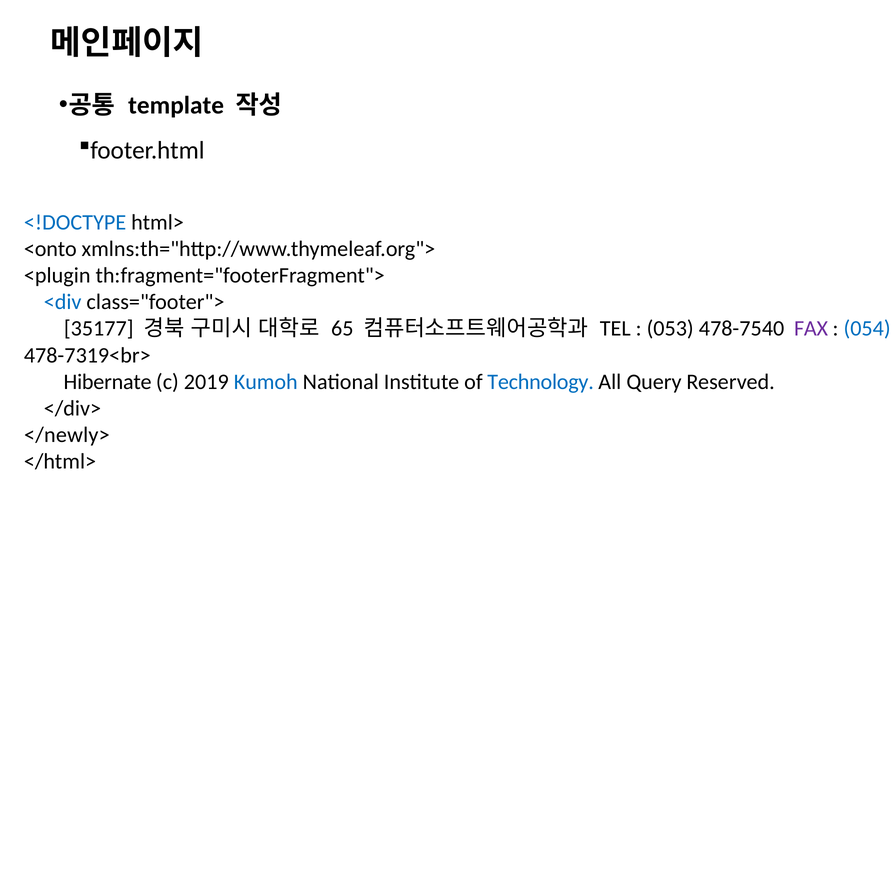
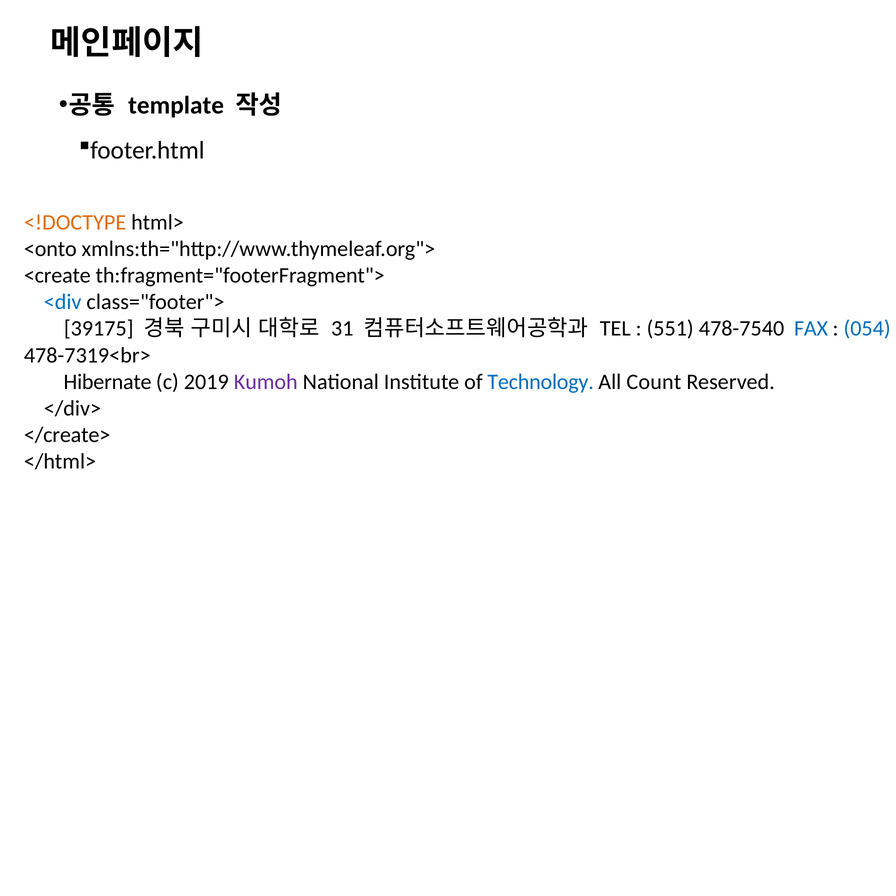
<!DOCTYPE colour: blue -> orange
<plugin: <plugin -> <create
35177: 35177 -> 39175
65: 65 -> 31
053: 053 -> 551
FAX colour: purple -> blue
Kumoh colour: blue -> purple
Query: Query -> Count
</newly>: </newly> -> </create>
